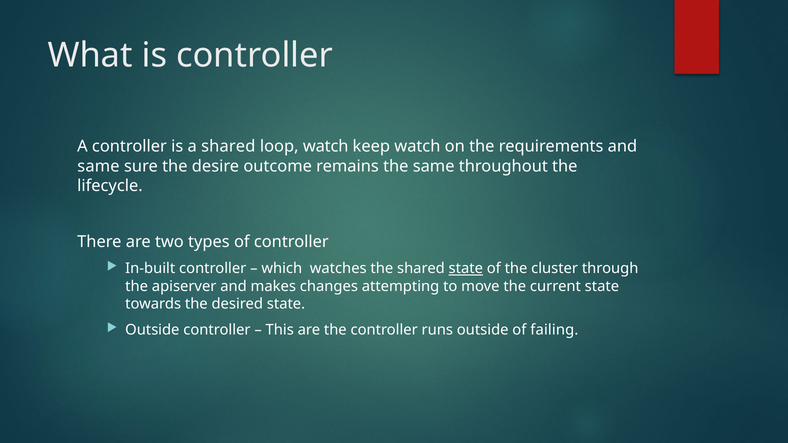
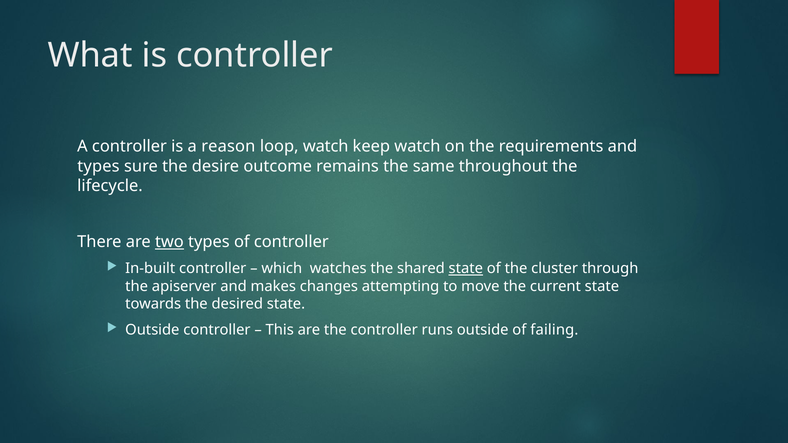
a shared: shared -> reason
same at (98, 166): same -> types
two underline: none -> present
